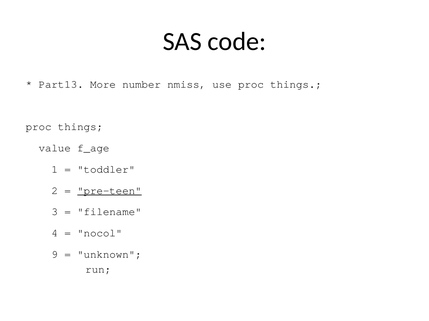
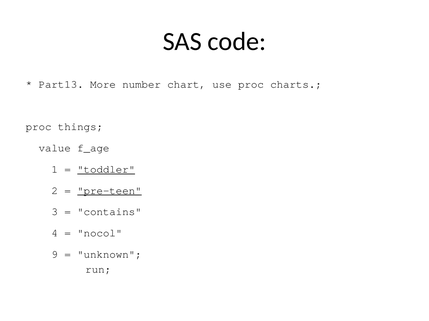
nmiss: nmiss -> chart
use proc things: things -> charts
toddler underline: none -> present
filename: filename -> contains
